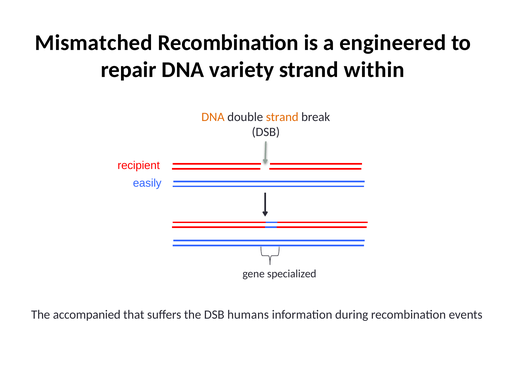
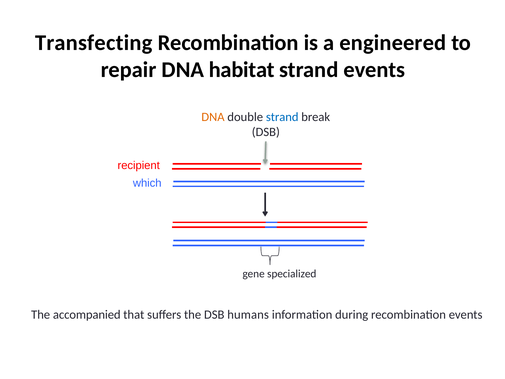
Mismatched: Mismatched -> Transfecting
variety: variety -> habitat
strand within: within -> events
strand at (282, 117) colour: orange -> blue
easily: easily -> which
